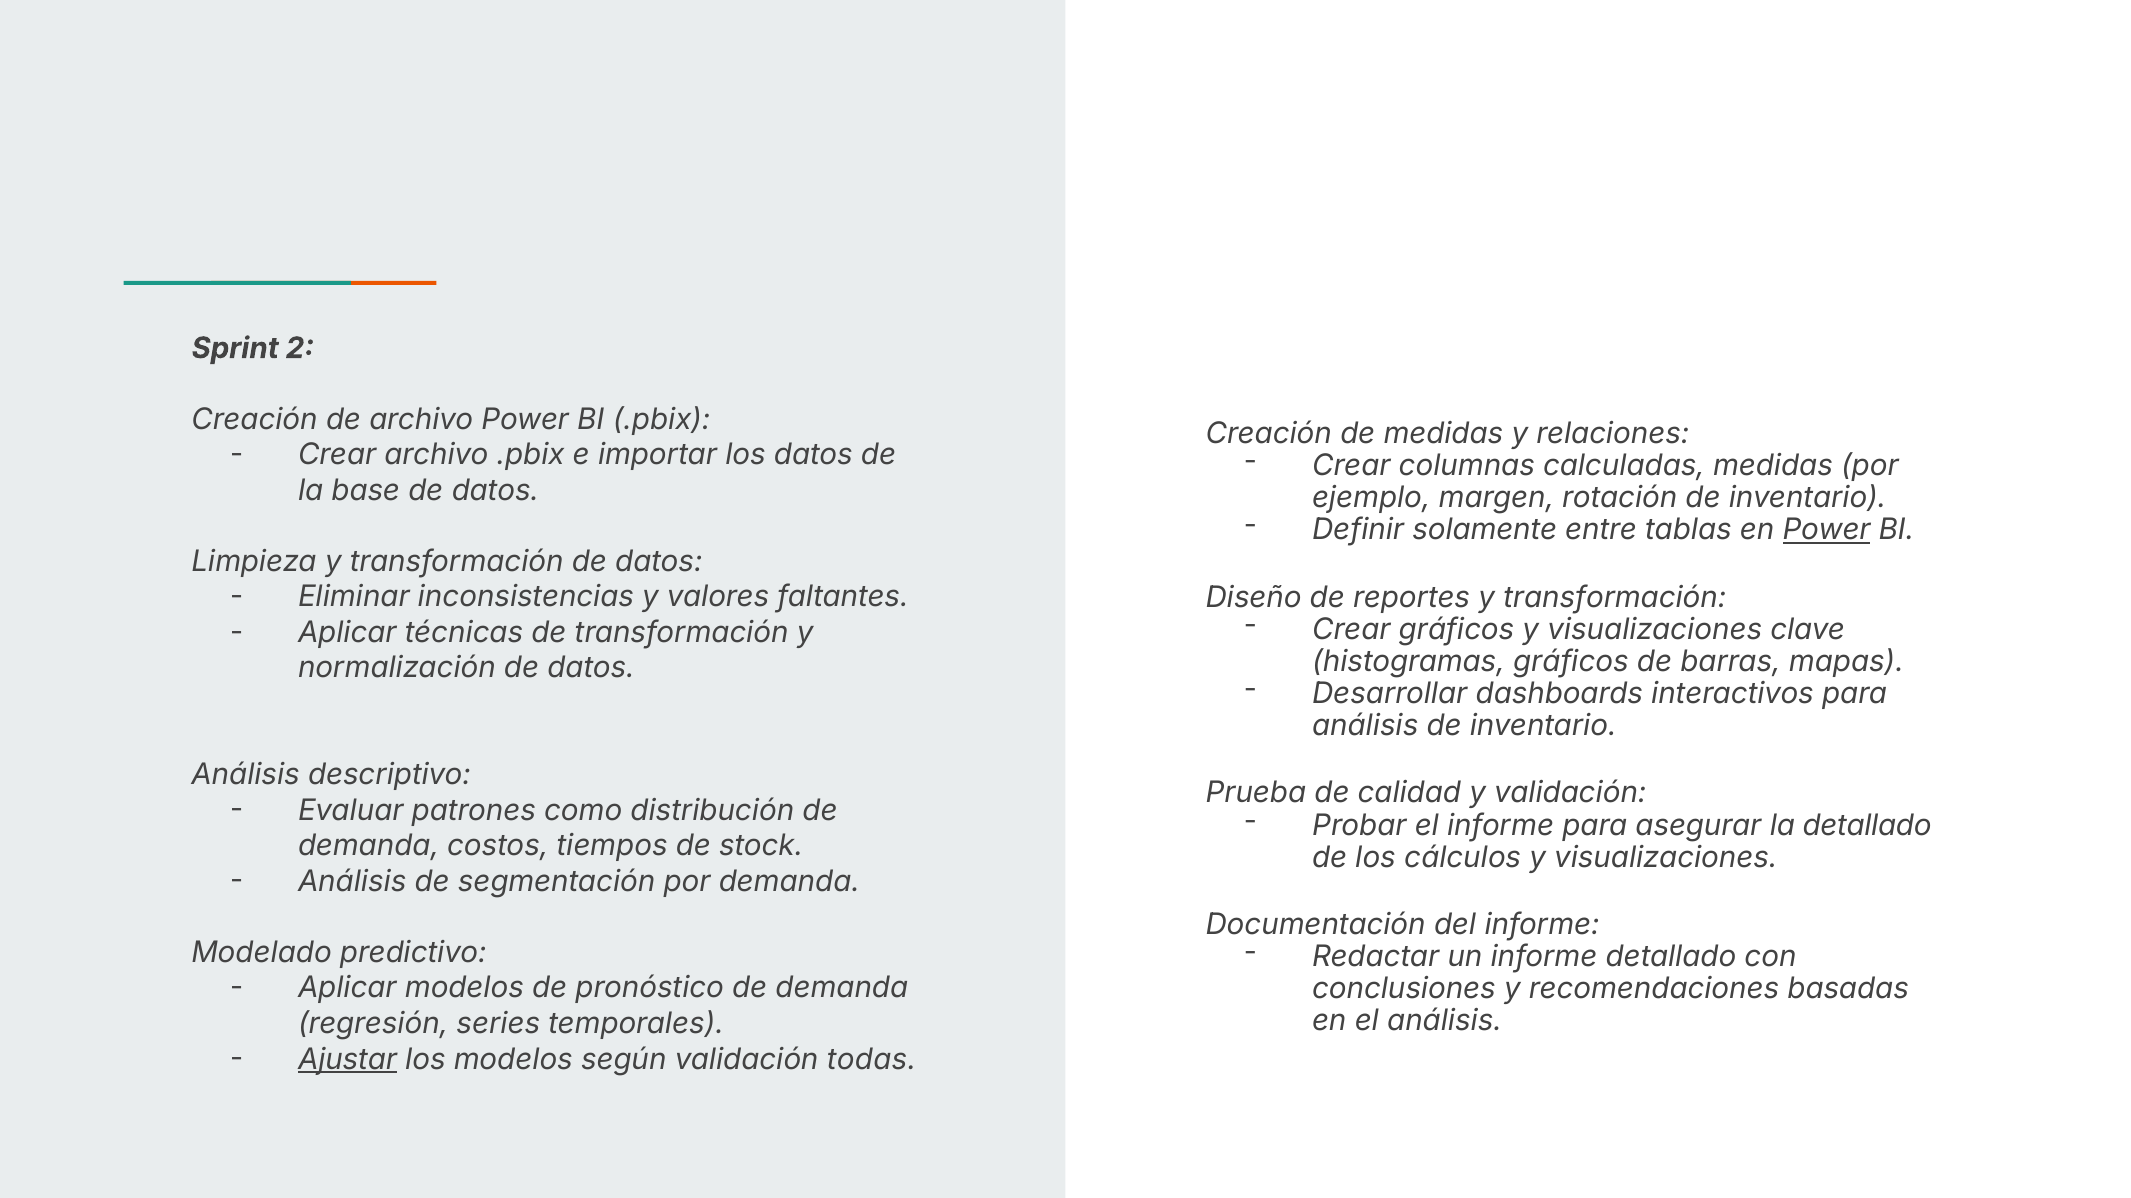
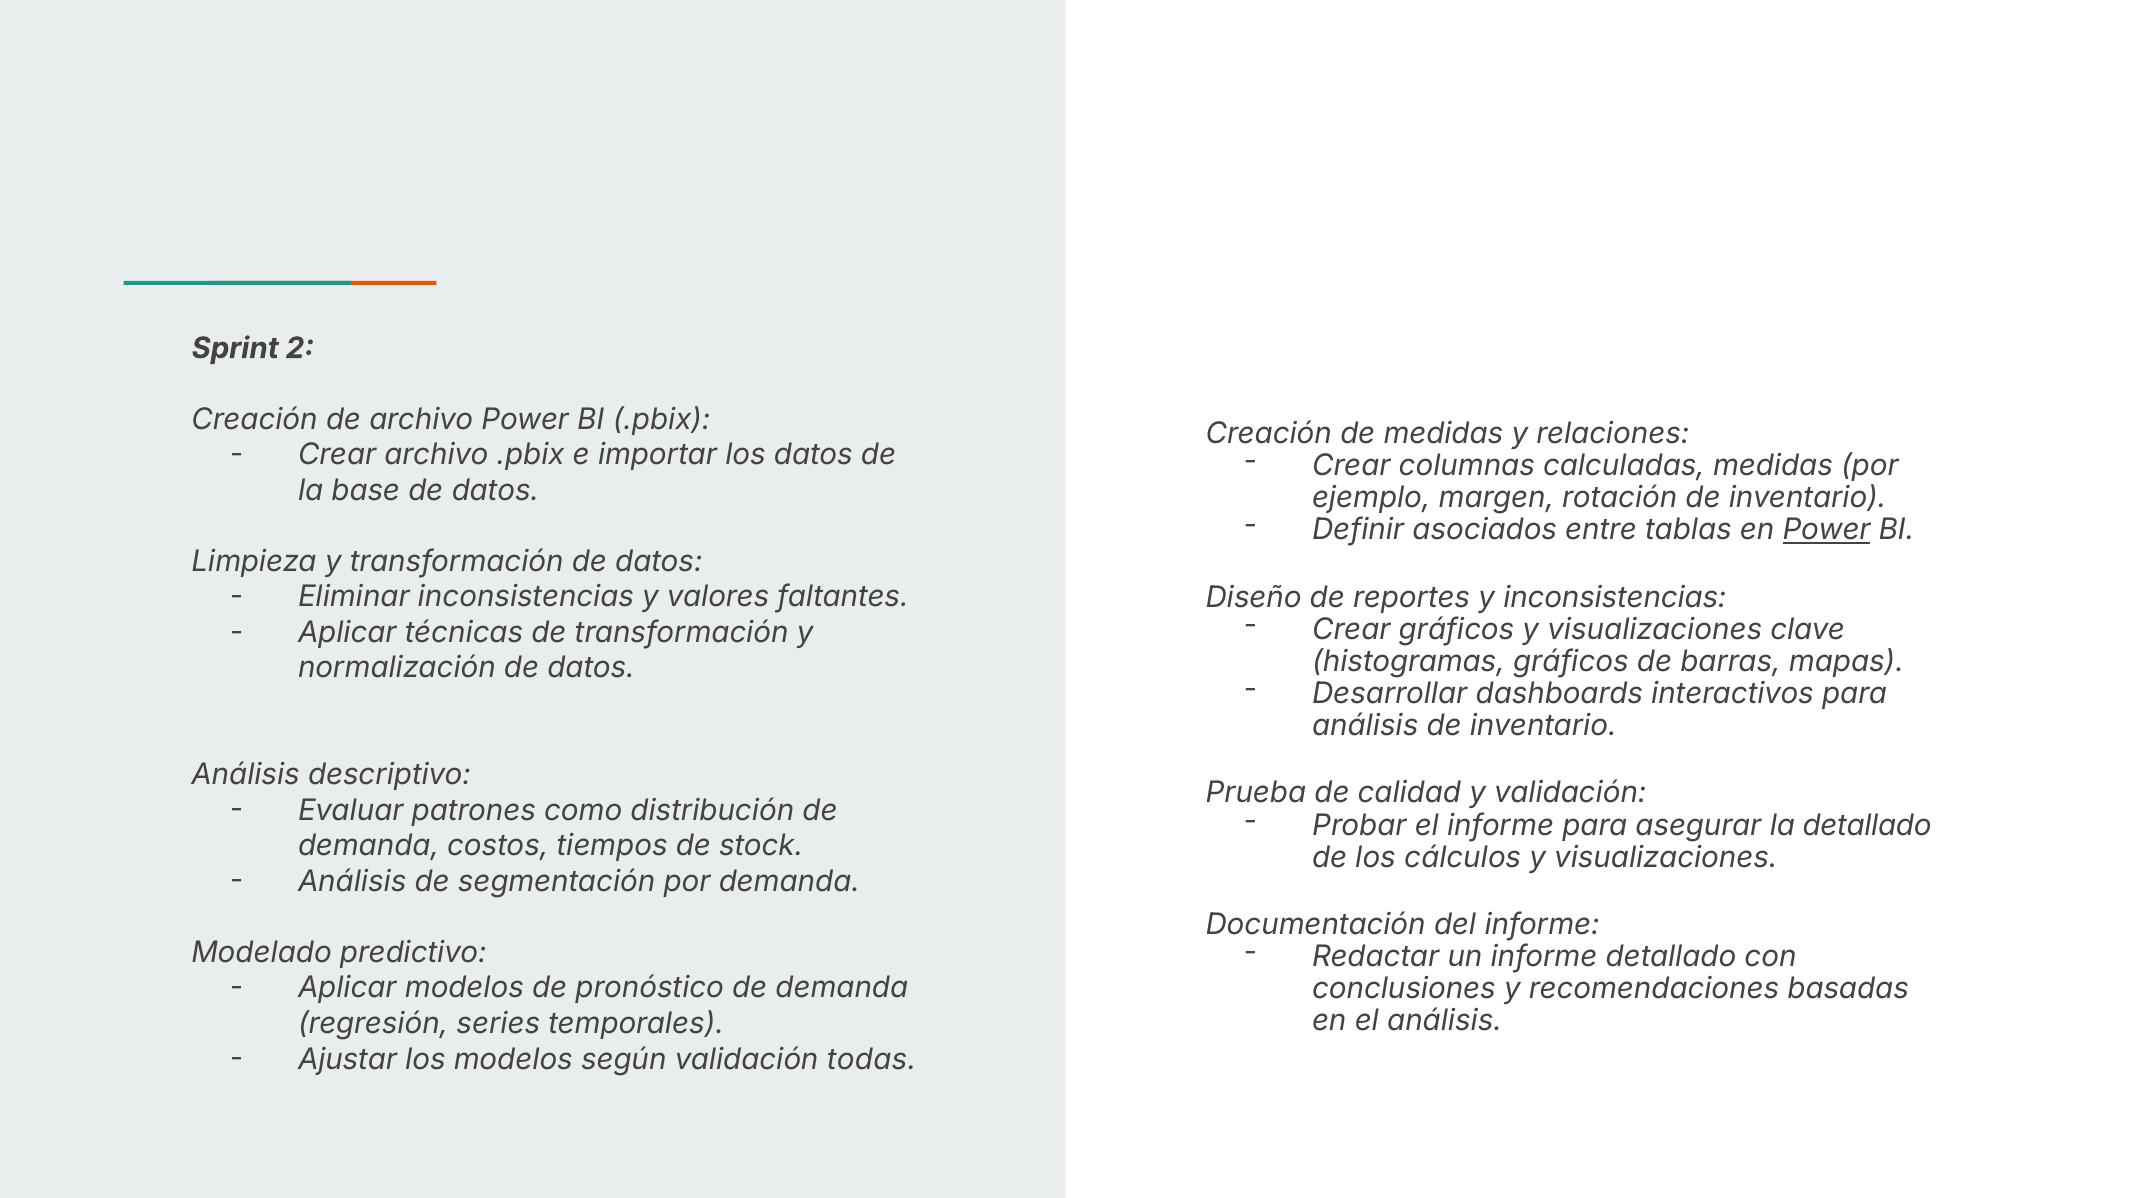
solamente: solamente -> asociados
reportes y transformación: transformación -> inconsistencias
Ajustar underline: present -> none
